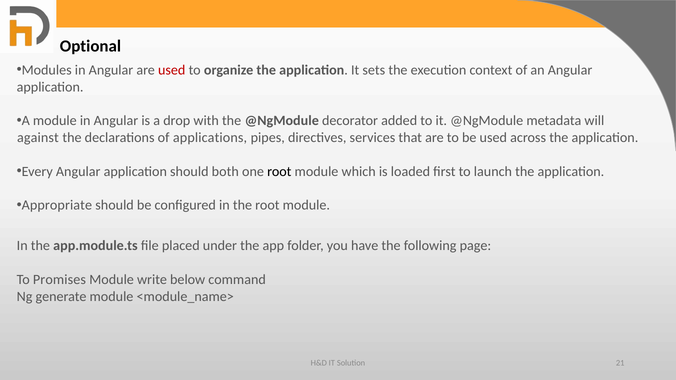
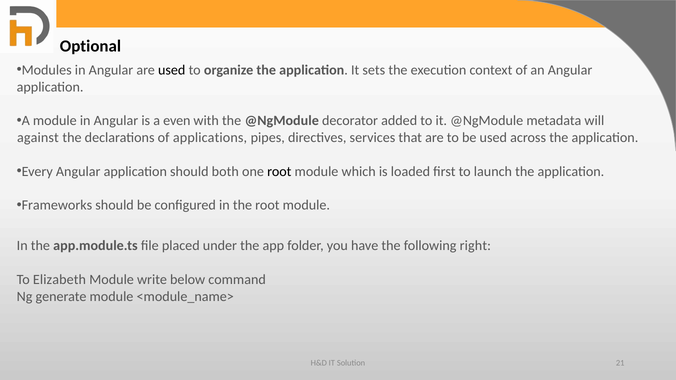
used at (172, 70) colour: red -> black
drop: drop -> even
Appropriate: Appropriate -> Frameworks
page: page -> right
Promises: Promises -> Elizabeth
